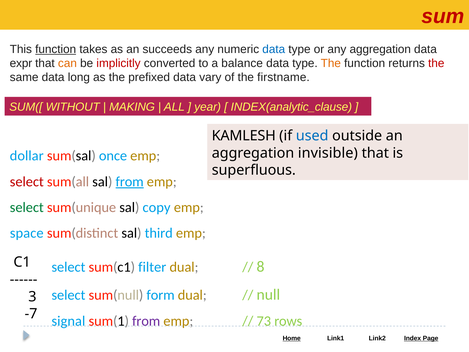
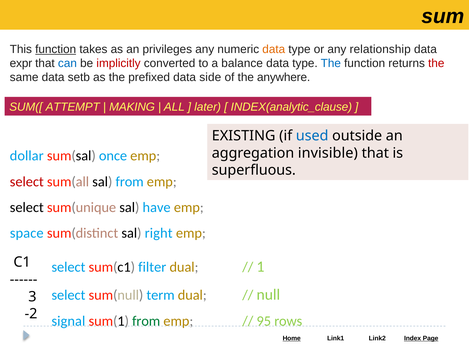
sum colour: red -> black
succeeds: succeeds -> privileges
data at (274, 49) colour: blue -> orange
any aggregation: aggregation -> relationship
can colour: orange -> blue
The at (331, 63) colour: orange -> blue
long: long -> setb
vary: vary -> side
firstname: firstname -> anywhere
WITHOUT: WITHOUT -> ATTEMPT
year: year -> later
KAMLESH: KAMLESH -> EXISTING
from at (130, 182) underline: present -> none
select at (27, 207) colour: green -> black
copy: copy -> have
third: third -> right
8: 8 -> 1
form: form -> term
-7: -7 -> -2
from at (146, 321) colour: purple -> green
73: 73 -> 95
